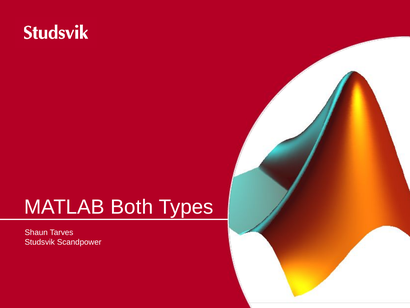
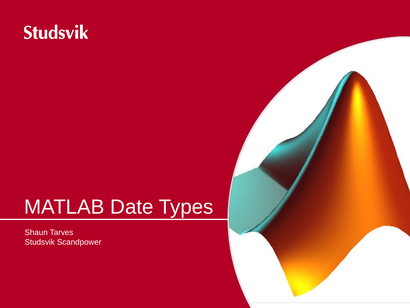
Both: Both -> Date
